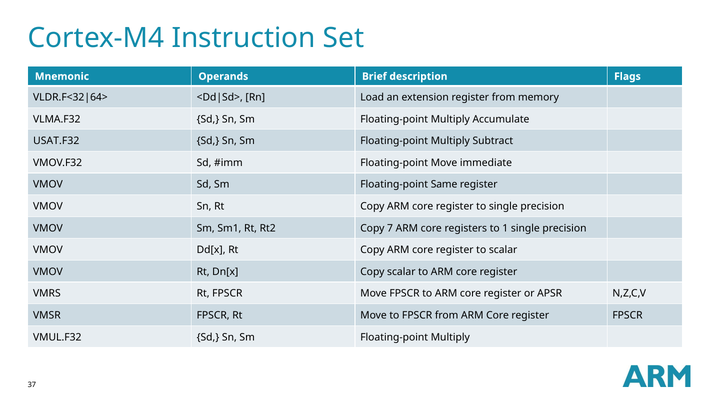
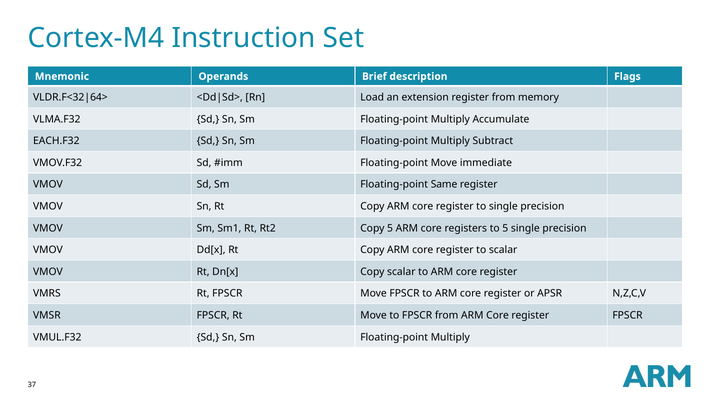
USAT.F32: USAT.F32 -> EACH.F32
Copy 7: 7 -> 5
to 1: 1 -> 5
